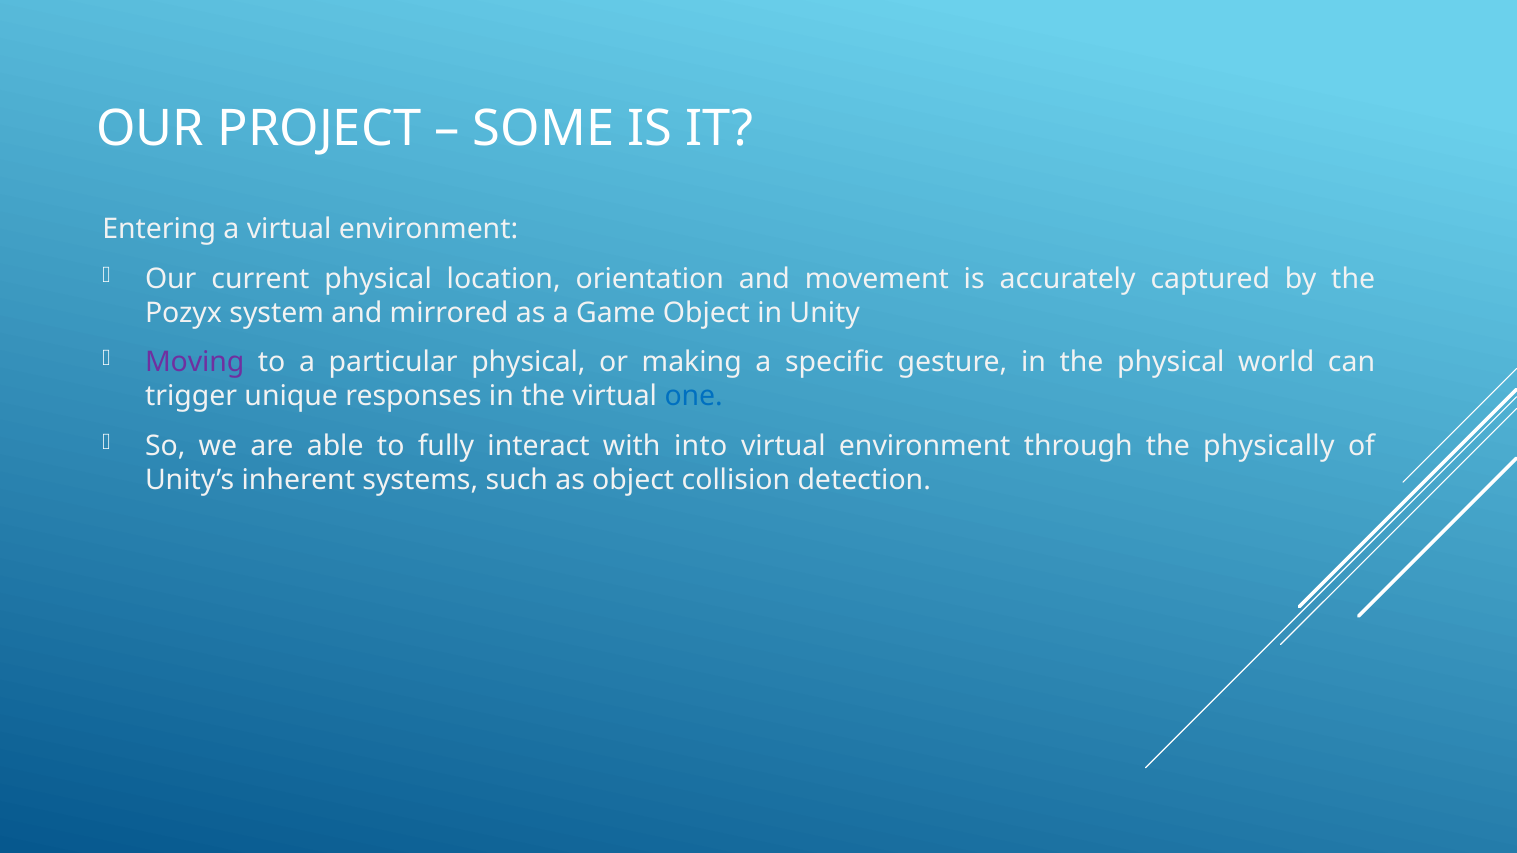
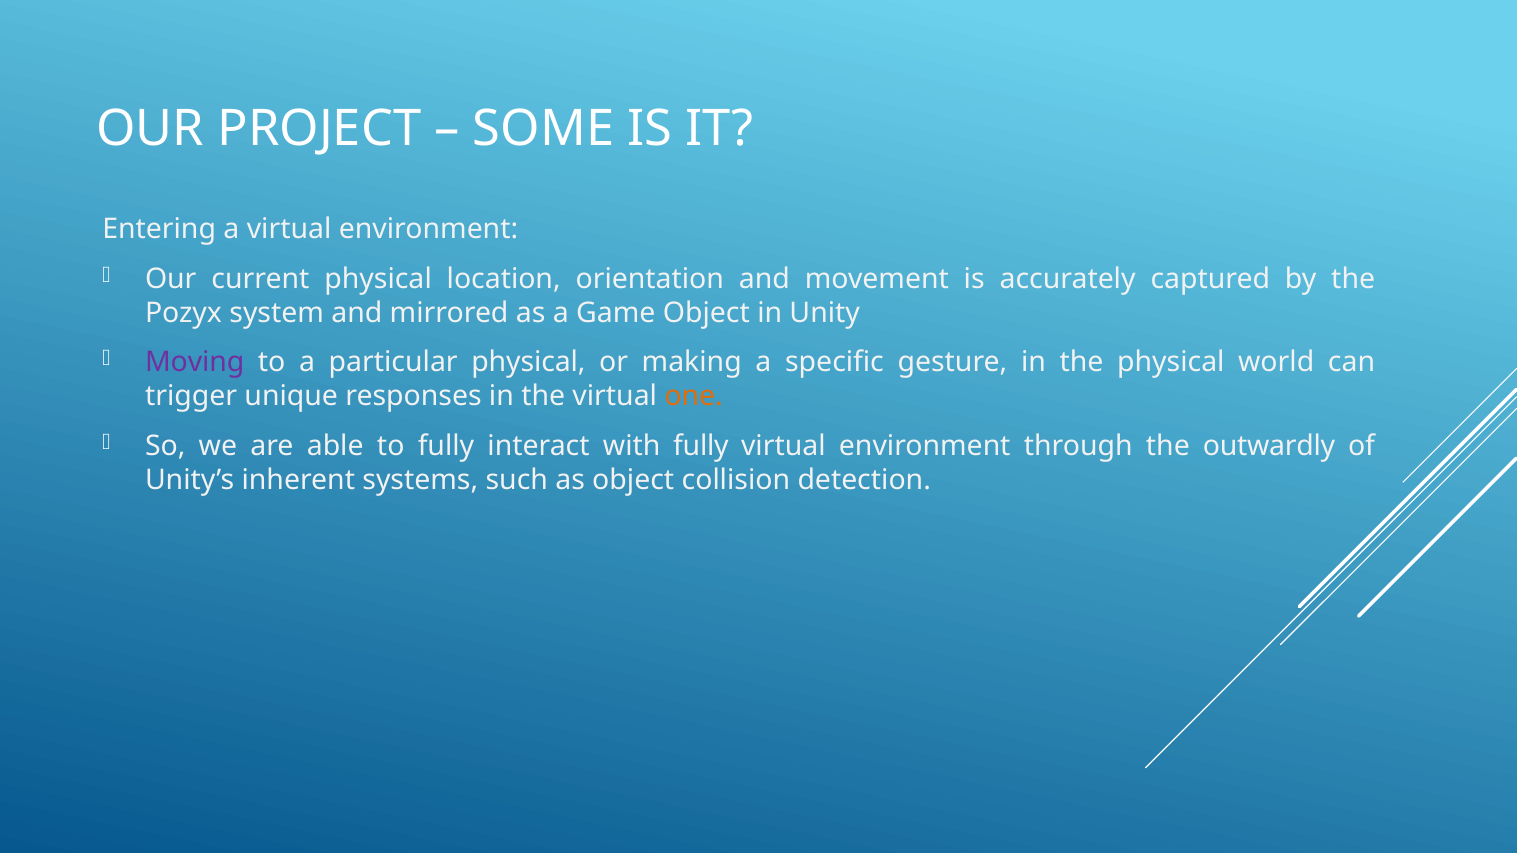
one colour: blue -> orange
with into: into -> fully
physically: physically -> outwardly
